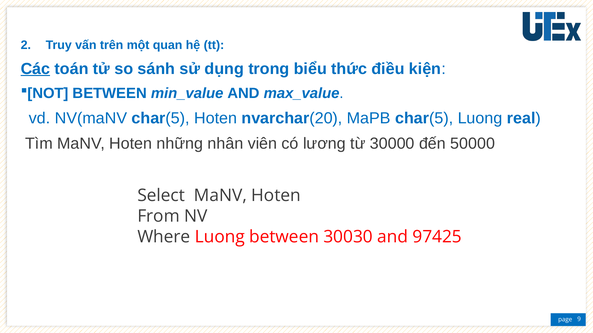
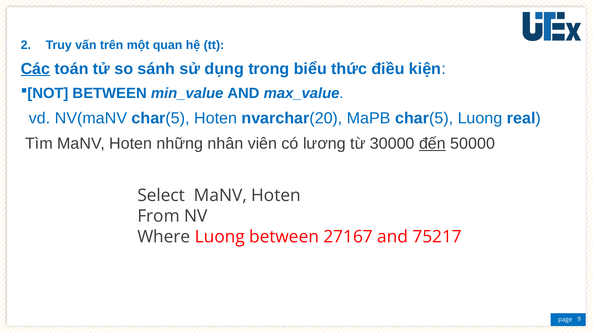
đến underline: none -> present
30030: 30030 -> 27167
97425: 97425 -> 75217
